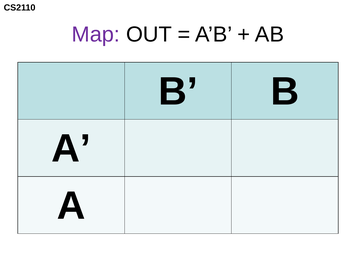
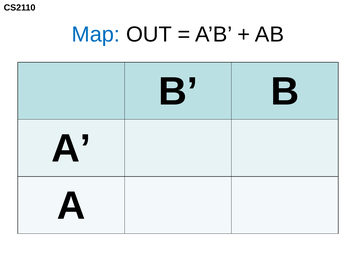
Map colour: purple -> blue
